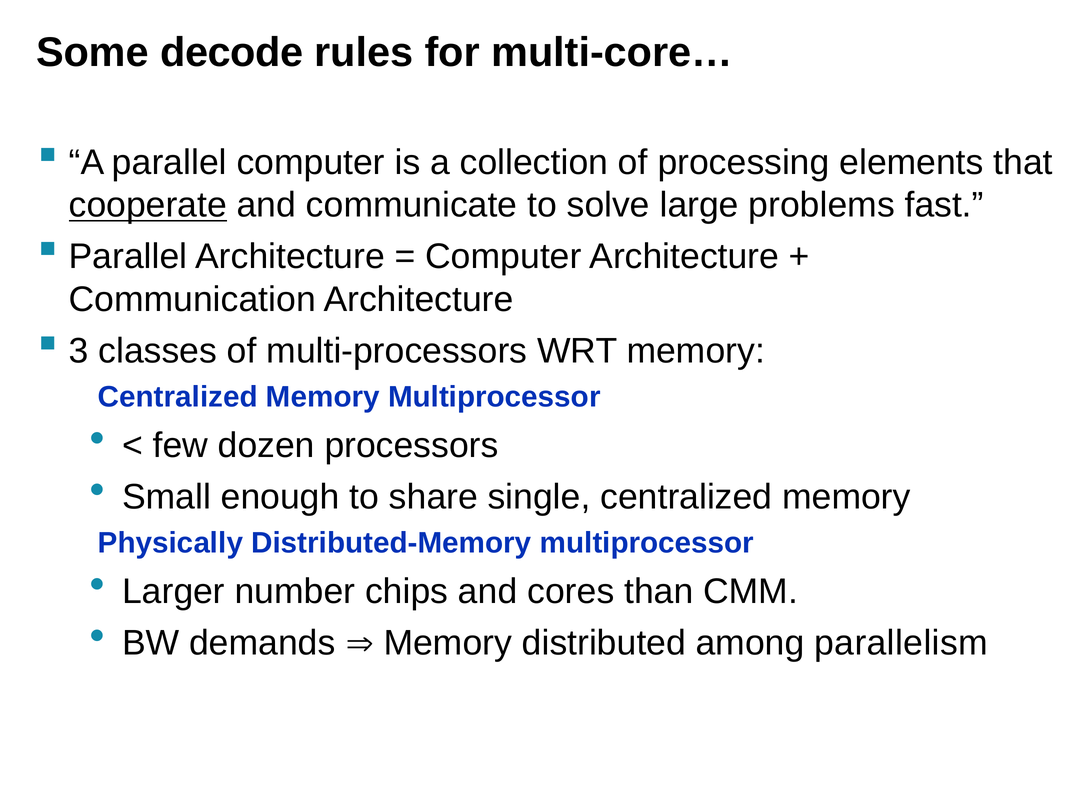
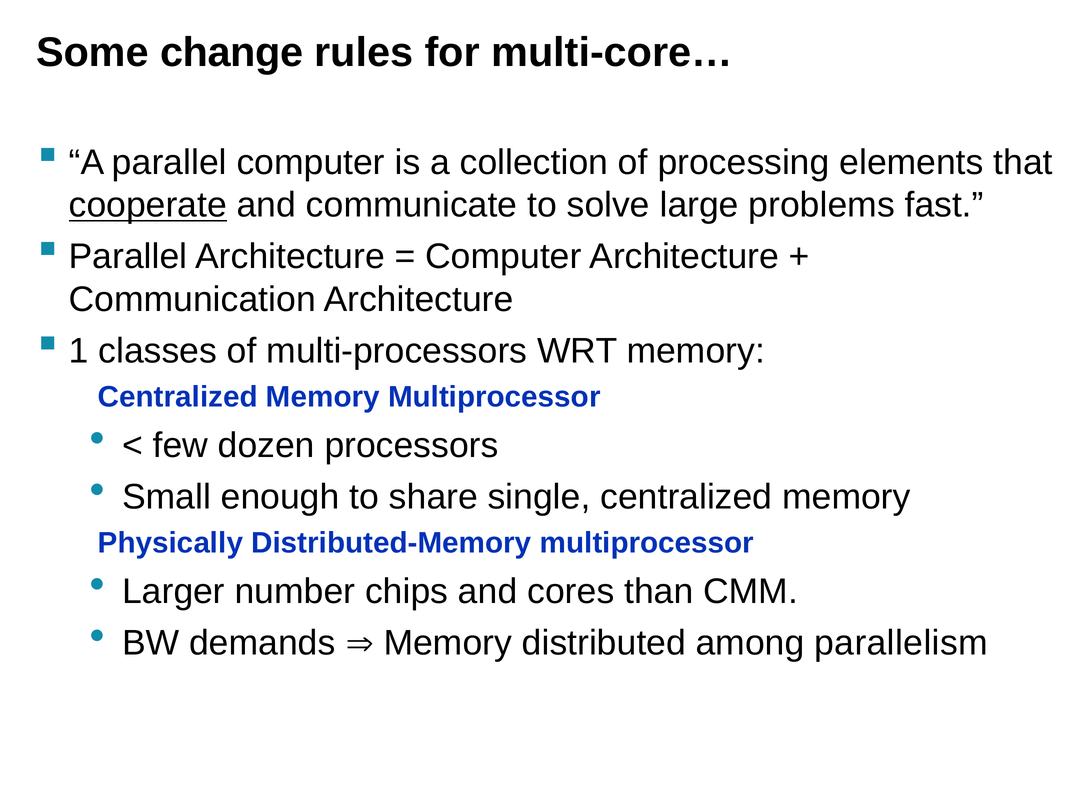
decode: decode -> change
3: 3 -> 1
